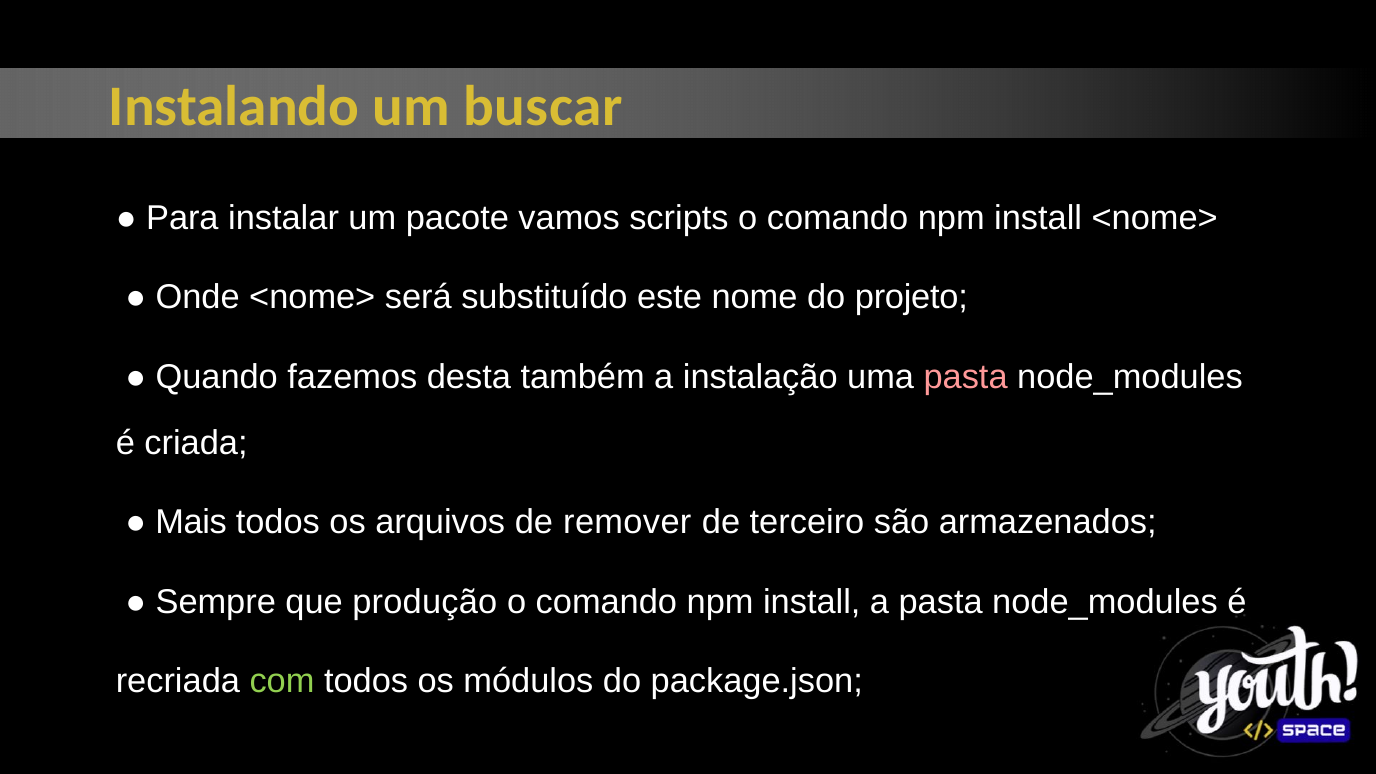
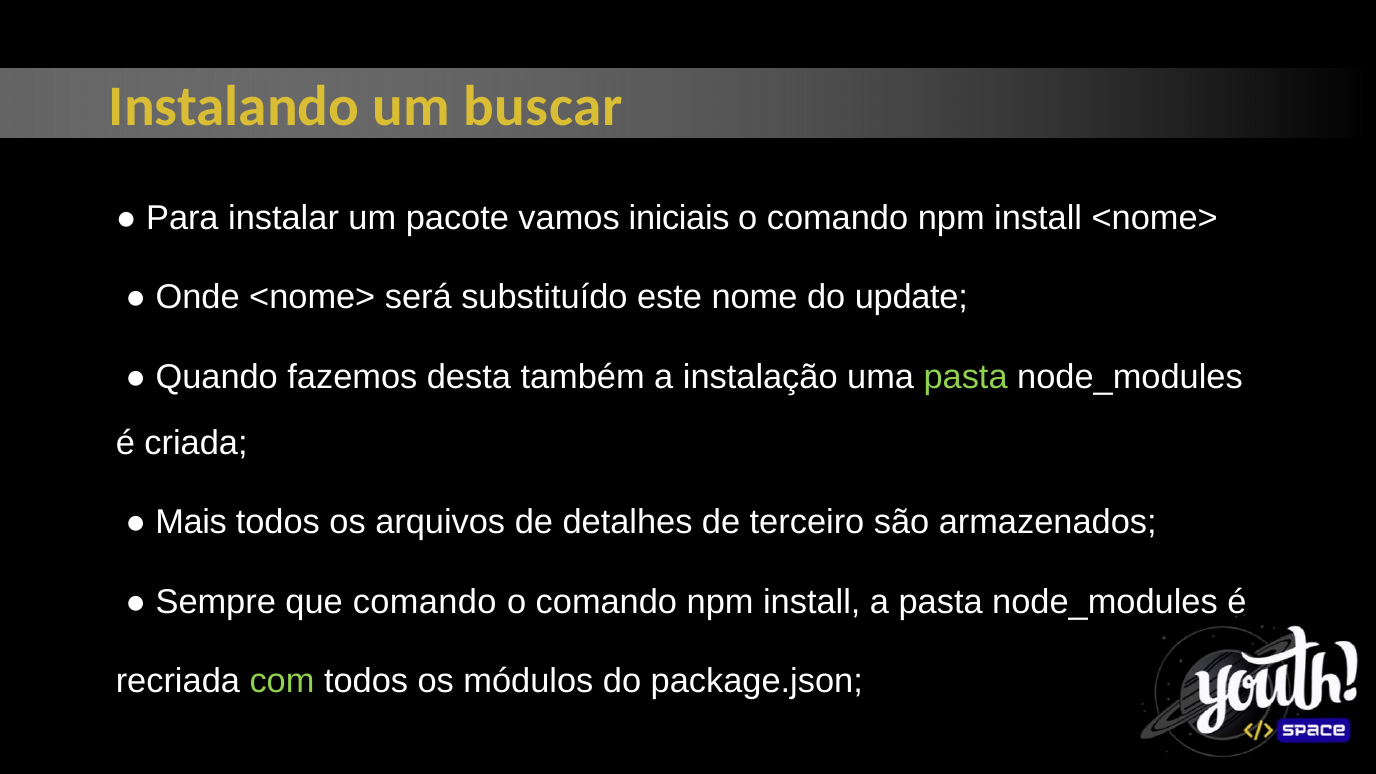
scripts: scripts -> iniciais
projeto: projeto -> update
pasta at (966, 377) colour: pink -> light green
remover: remover -> detalhes
que produção: produção -> comando
